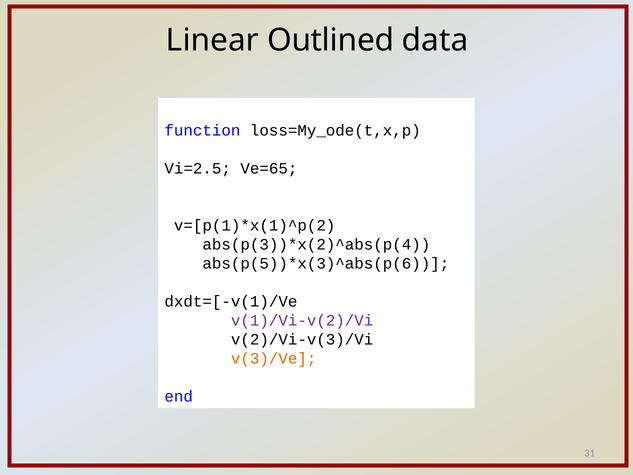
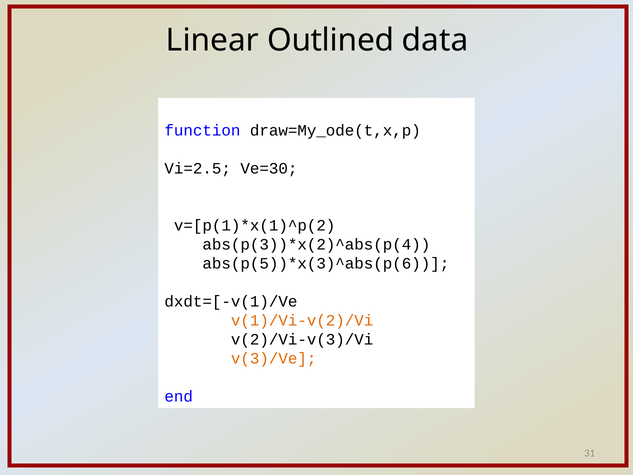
loss=My_ode(t,x,p: loss=My_ode(t,x,p -> draw=My_ode(t,x,p
Ve=65: Ve=65 -> Ve=30
v(1)/Vi-v(2)/Vi colour: purple -> orange
